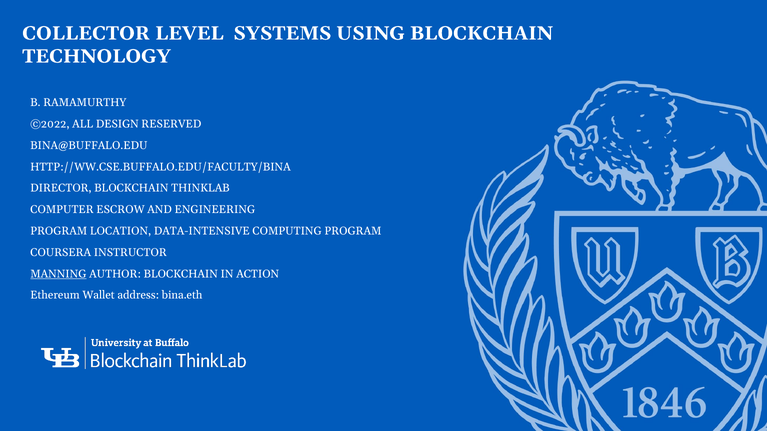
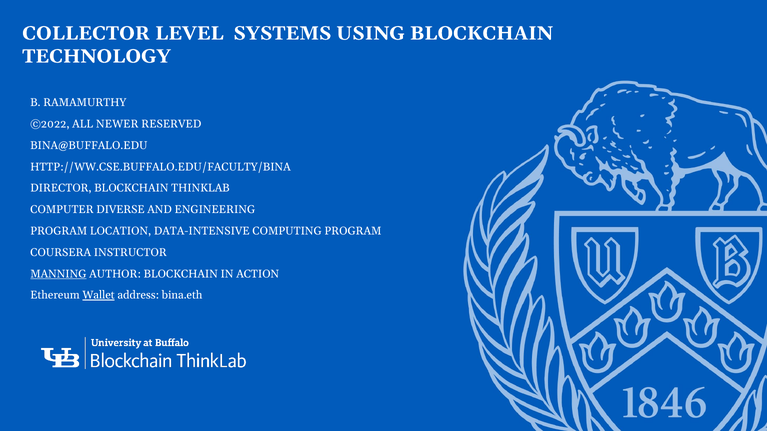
DESIGN: DESIGN -> NEWER
ESCROW: ESCROW -> DIVERSE
Wallet underline: none -> present
